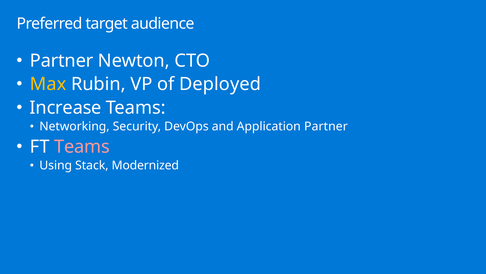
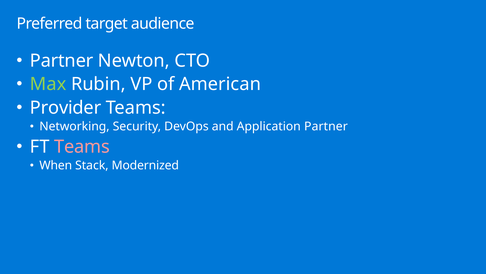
Max colour: yellow -> light green
Deployed: Deployed -> American
Increase: Increase -> Provider
Using: Using -> When
